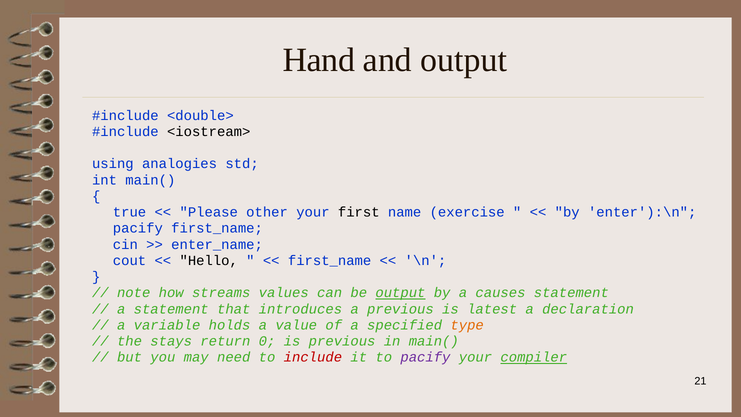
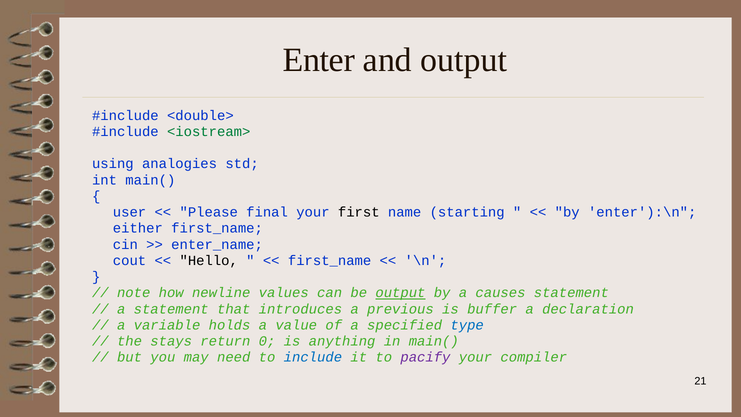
Hand: Hand -> Enter
<iostream> colour: black -> green
true: true -> user
other: other -> final
exercise: exercise -> starting
pacify at (138, 228): pacify -> either
streams: streams -> newline
latest: latest -> buffer
type colour: orange -> blue
is previous: previous -> anything
include colour: red -> blue
compiler underline: present -> none
